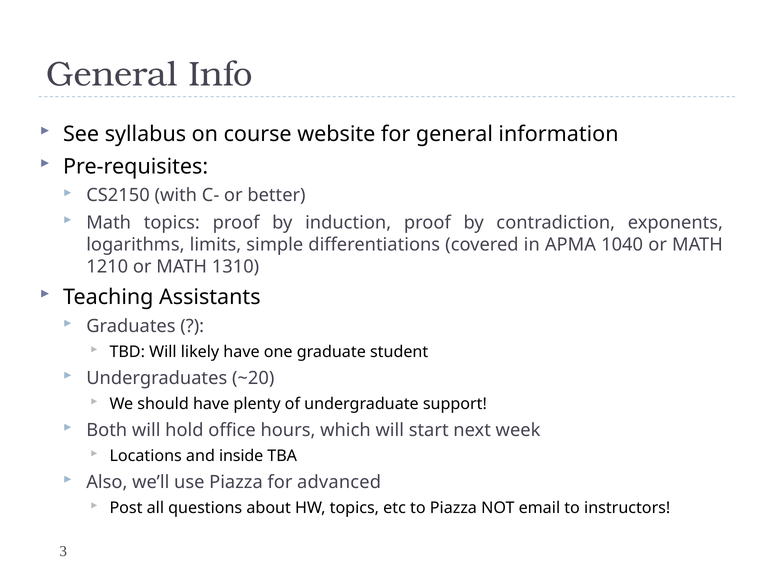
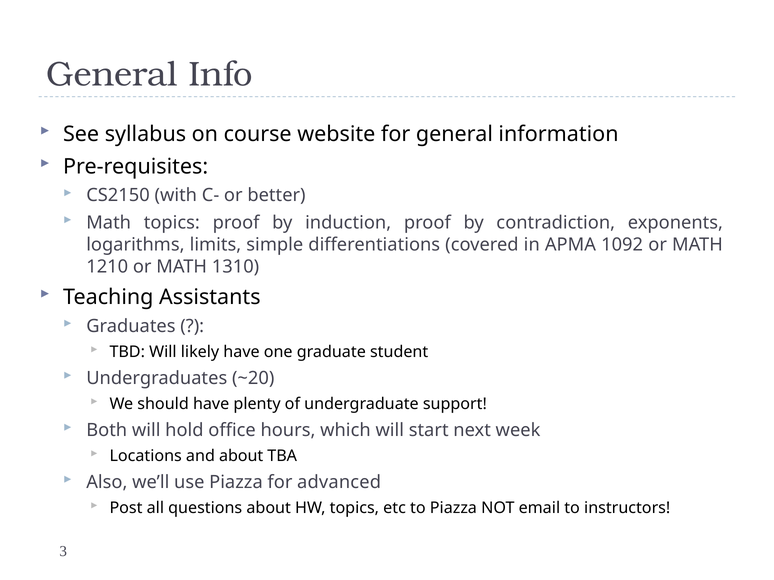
1040: 1040 -> 1092
and inside: inside -> about
